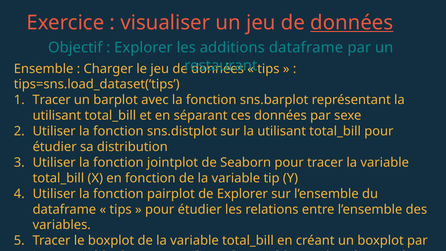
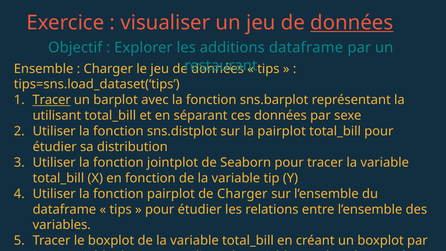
Tracer at (52, 100) underline: none -> present
sur la utilisant: utilisant -> pairplot
de Explorer: Explorer -> Charger
